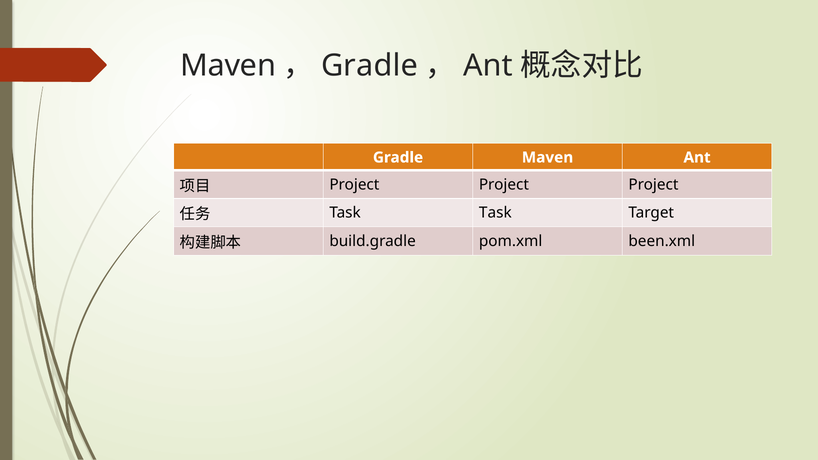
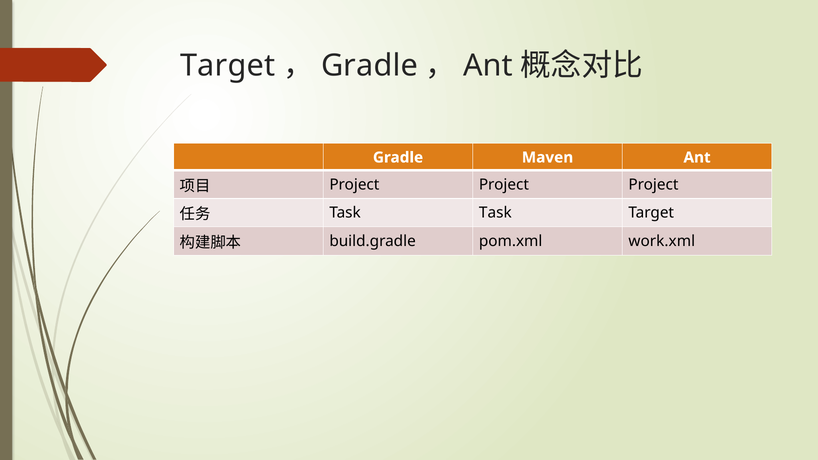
Maven at (228, 66): Maven -> Target
been.xml: been.xml -> work.xml
